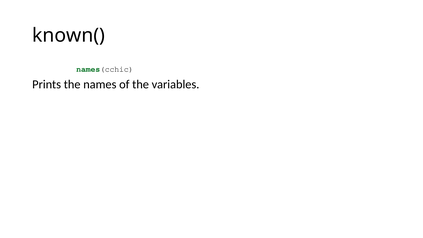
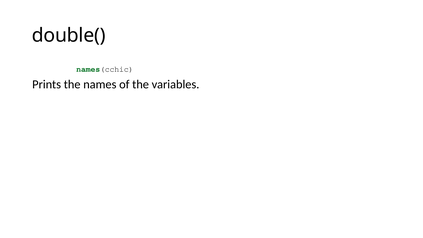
known(: known( -> double(
